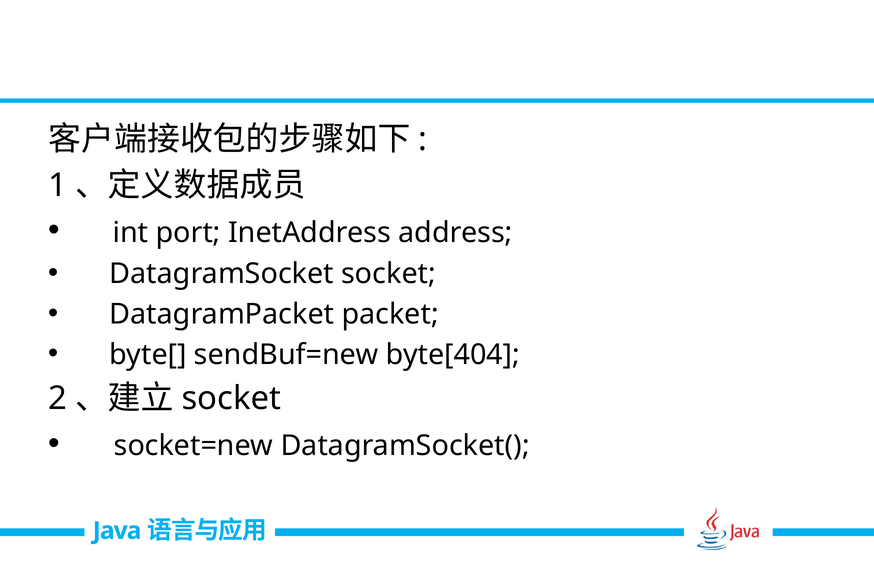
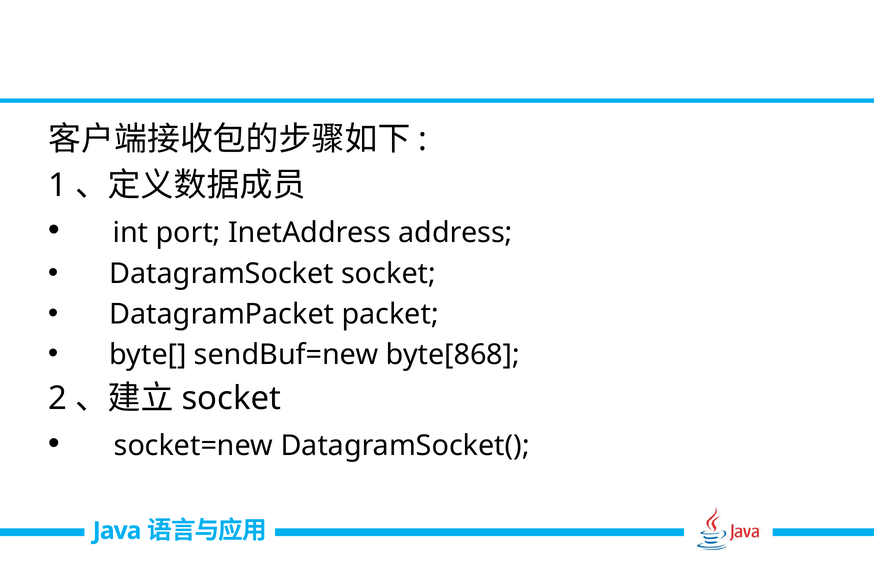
byte[404: byte[404 -> byte[868
